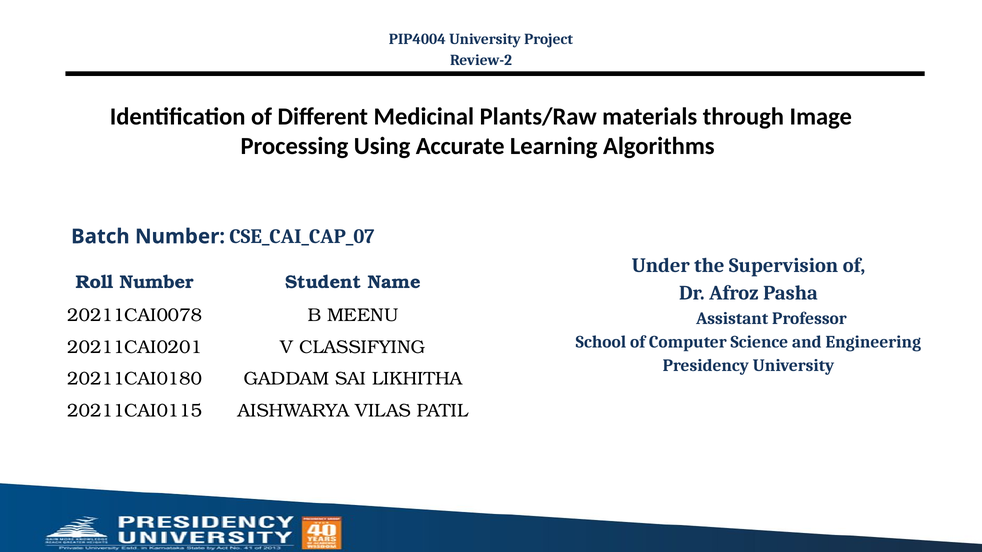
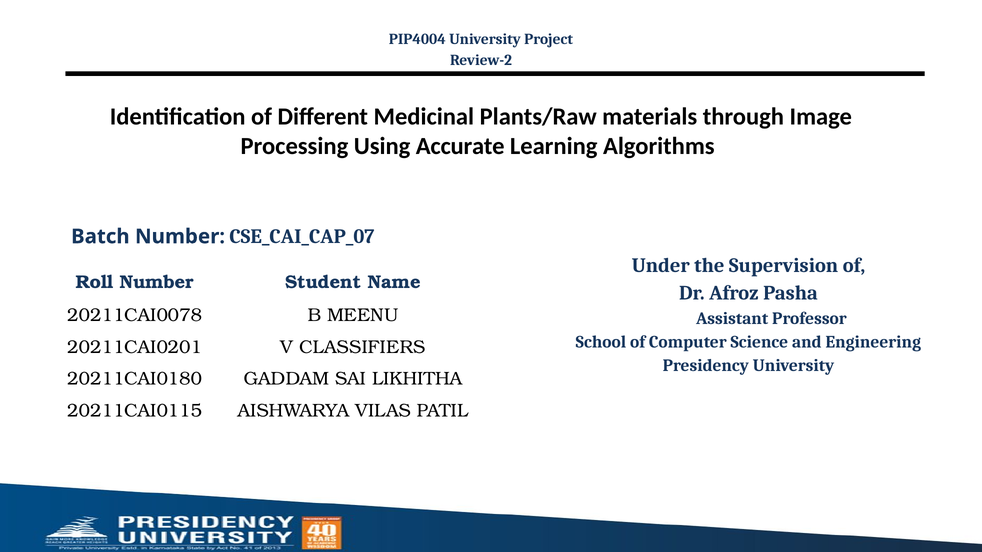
CLASSIFYING: CLASSIFYING -> CLASSIFIERS
